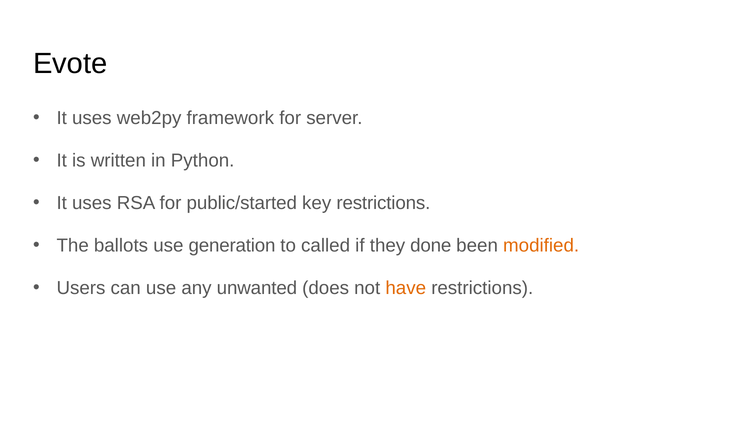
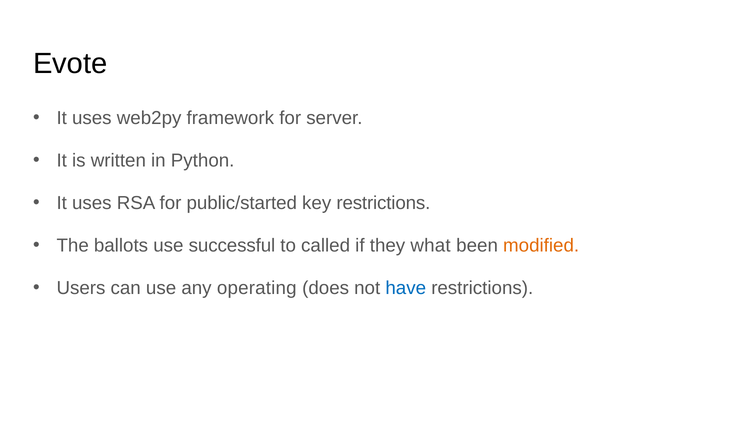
generation: generation -> successful
done: done -> what
unwanted: unwanted -> operating
have colour: orange -> blue
